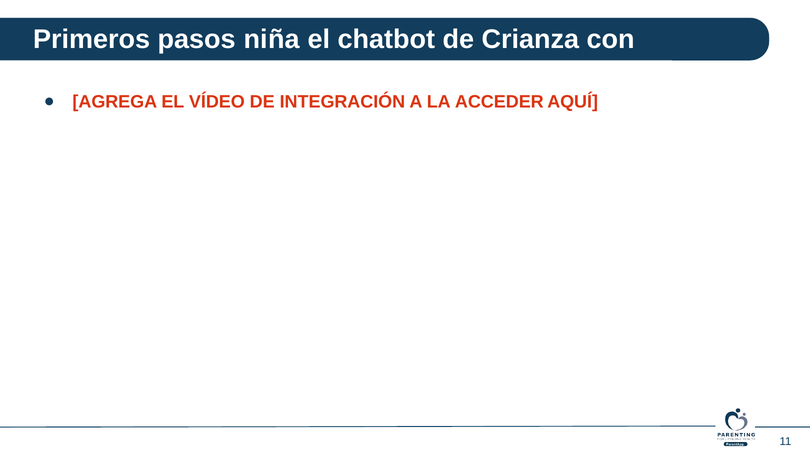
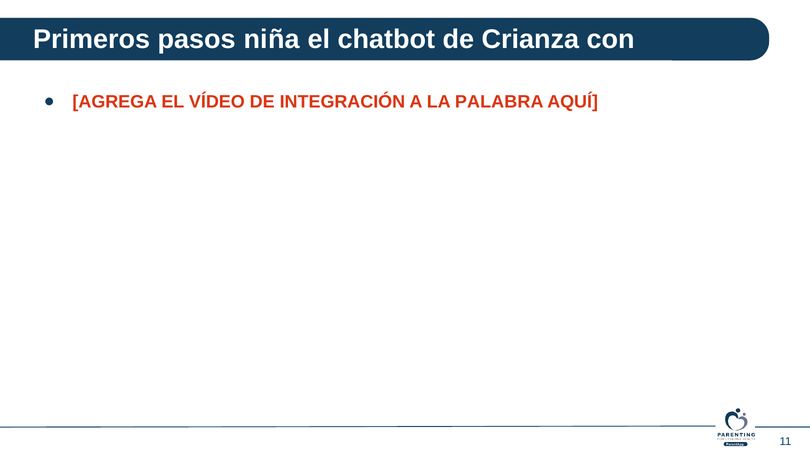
ACCEDER: ACCEDER -> PALABRA
